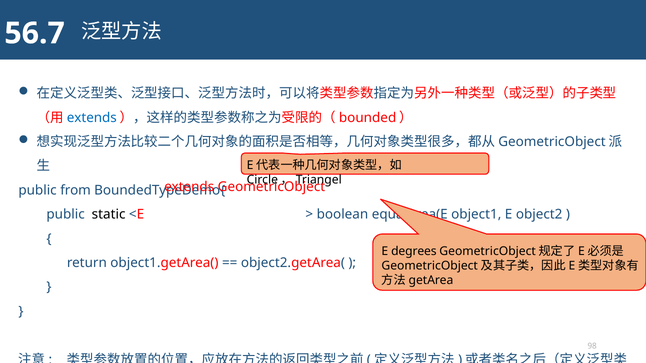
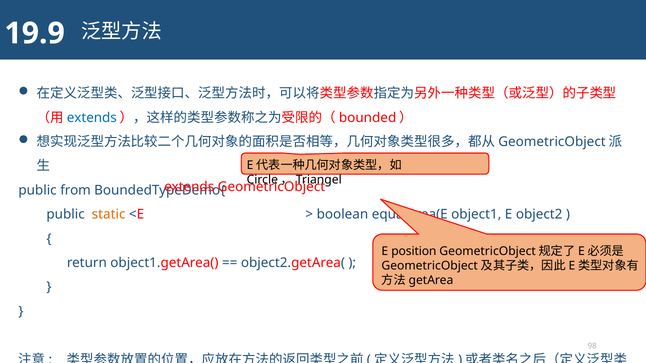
56.7: 56.7 -> 19.9
static colour: black -> orange
degrees: degrees -> position
